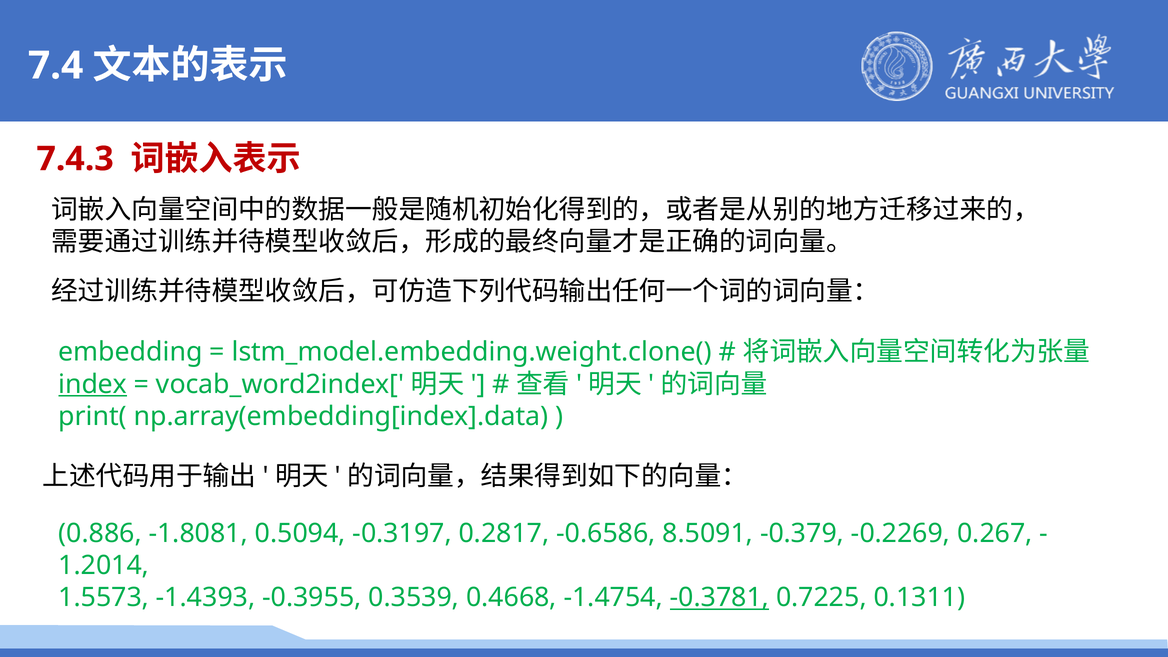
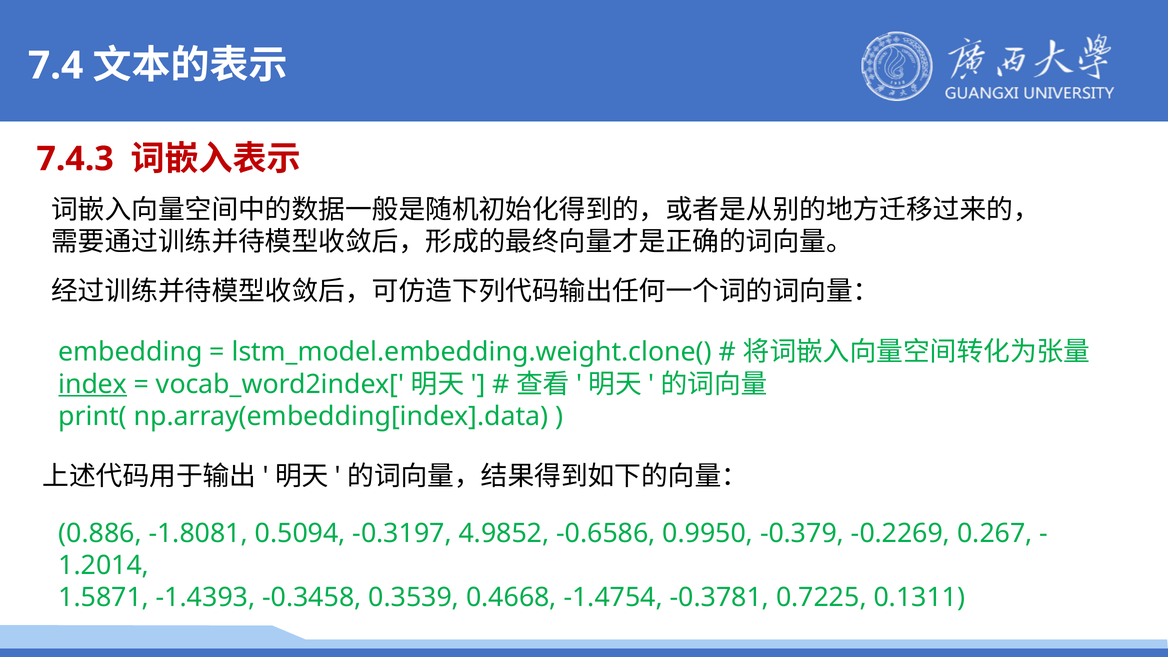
0.2817: 0.2817 -> 4.9852
8.5091: 8.5091 -> 0.9950
1.5573: 1.5573 -> 1.5871
-0.3955: -0.3955 -> -0.3458
-0.3781 underline: present -> none
